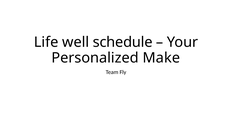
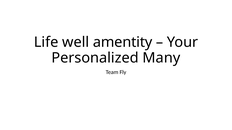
schedule: schedule -> amentity
Make: Make -> Many
